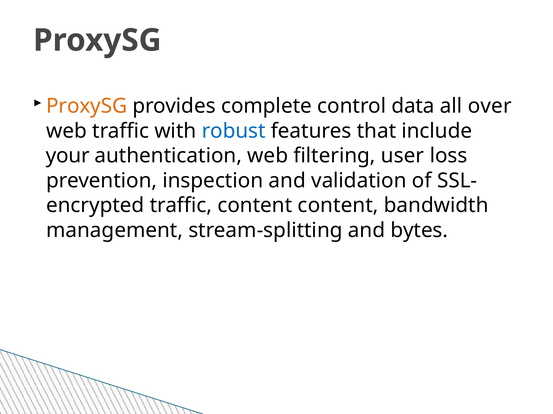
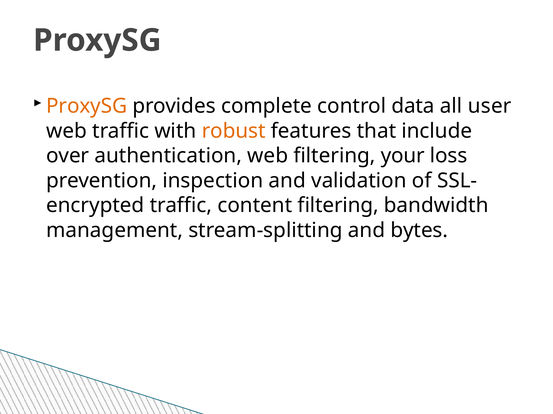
over: over -> user
robust colour: blue -> orange
your: your -> over
user: user -> your
content content: content -> filtering
